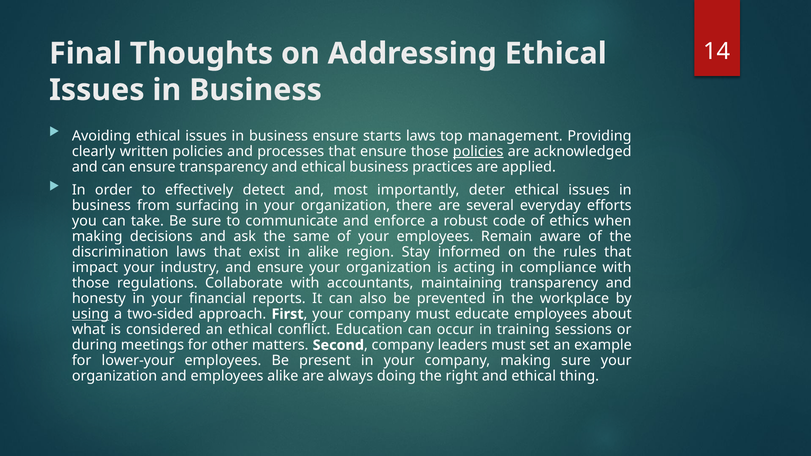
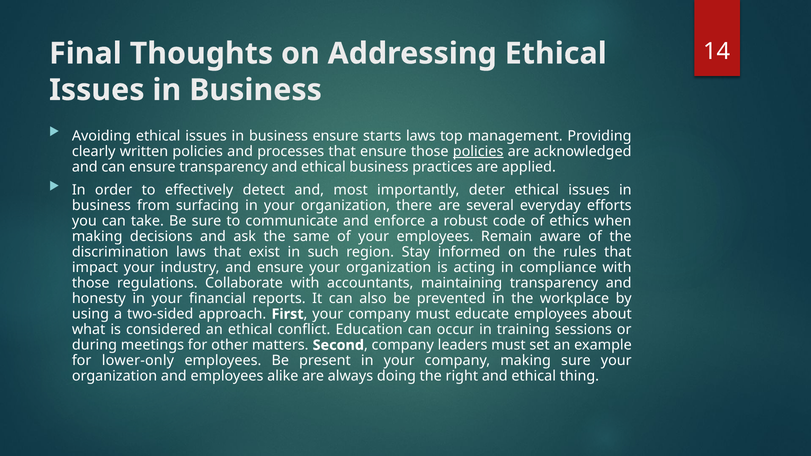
in alike: alike -> such
using underline: present -> none
lower-your: lower-your -> lower-only
